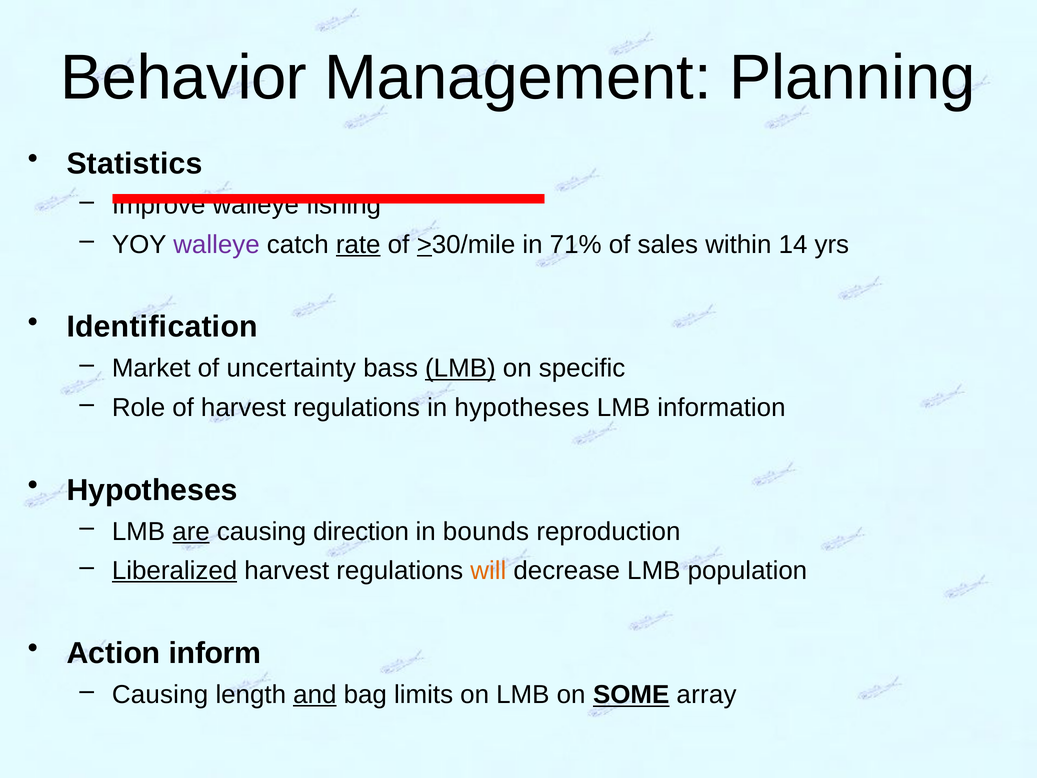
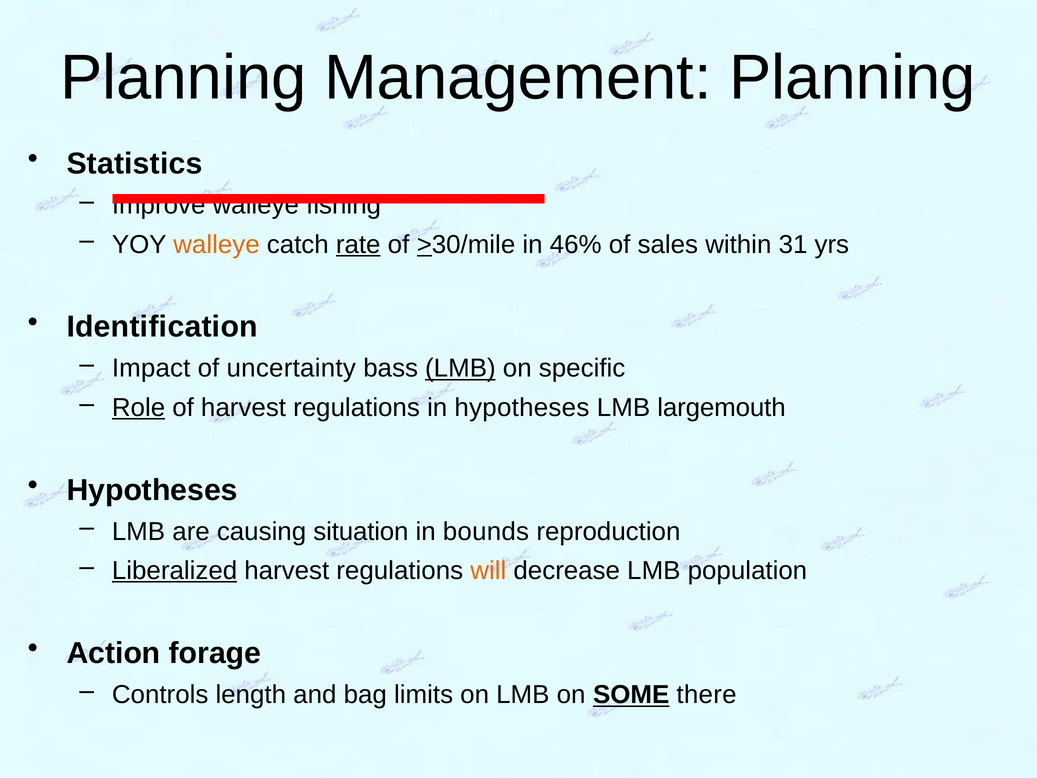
Behavior at (184, 78): Behavior -> Planning
walleye at (216, 244) colour: purple -> orange
71%: 71% -> 46%
14: 14 -> 31
Market: Market -> Impact
Role underline: none -> present
information: information -> largemouth
are underline: present -> none
direction: direction -> situation
inform: inform -> forage
Causing at (160, 695): Causing -> Controls
and underline: present -> none
array: array -> there
